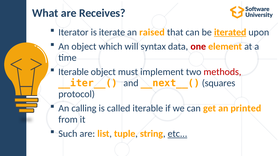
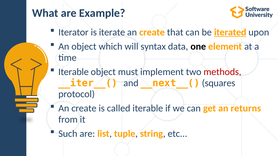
Receives: Receives -> Example
raised at (152, 32): raised -> create
one colour: red -> black
calling at (84, 109): calling -> create
printed: printed -> returns
etc underline: present -> none
